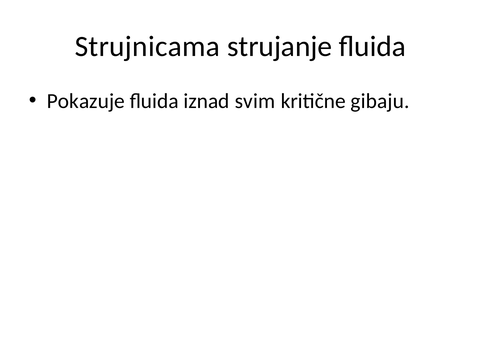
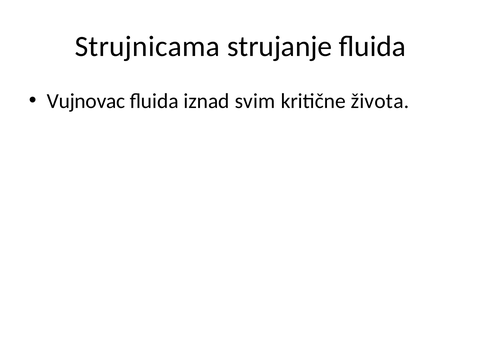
Pokazuje: Pokazuje -> Vujnovac
gibaju: gibaju -> života
